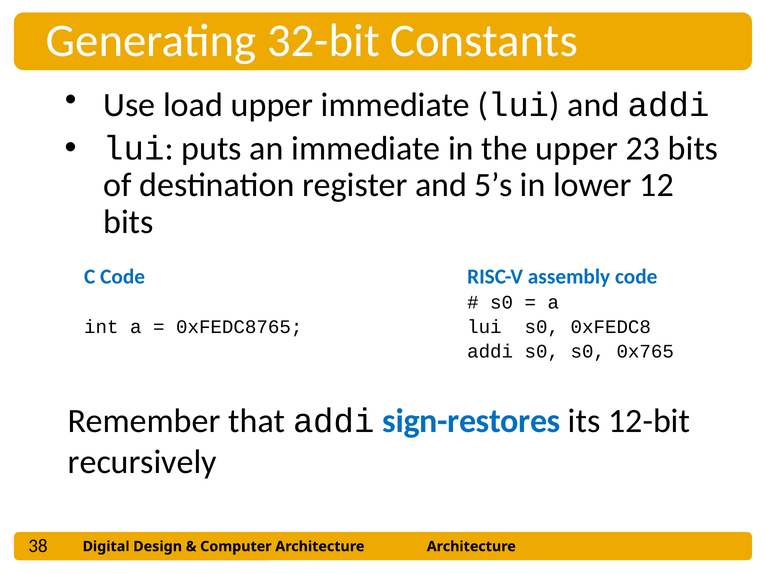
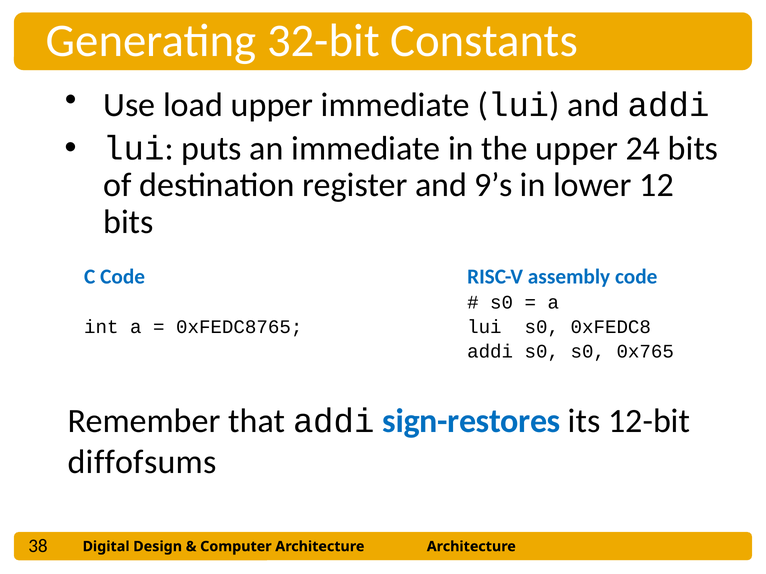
23: 23 -> 24
5’s: 5’s -> 9’s
recursively: recursively -> diffofsums
